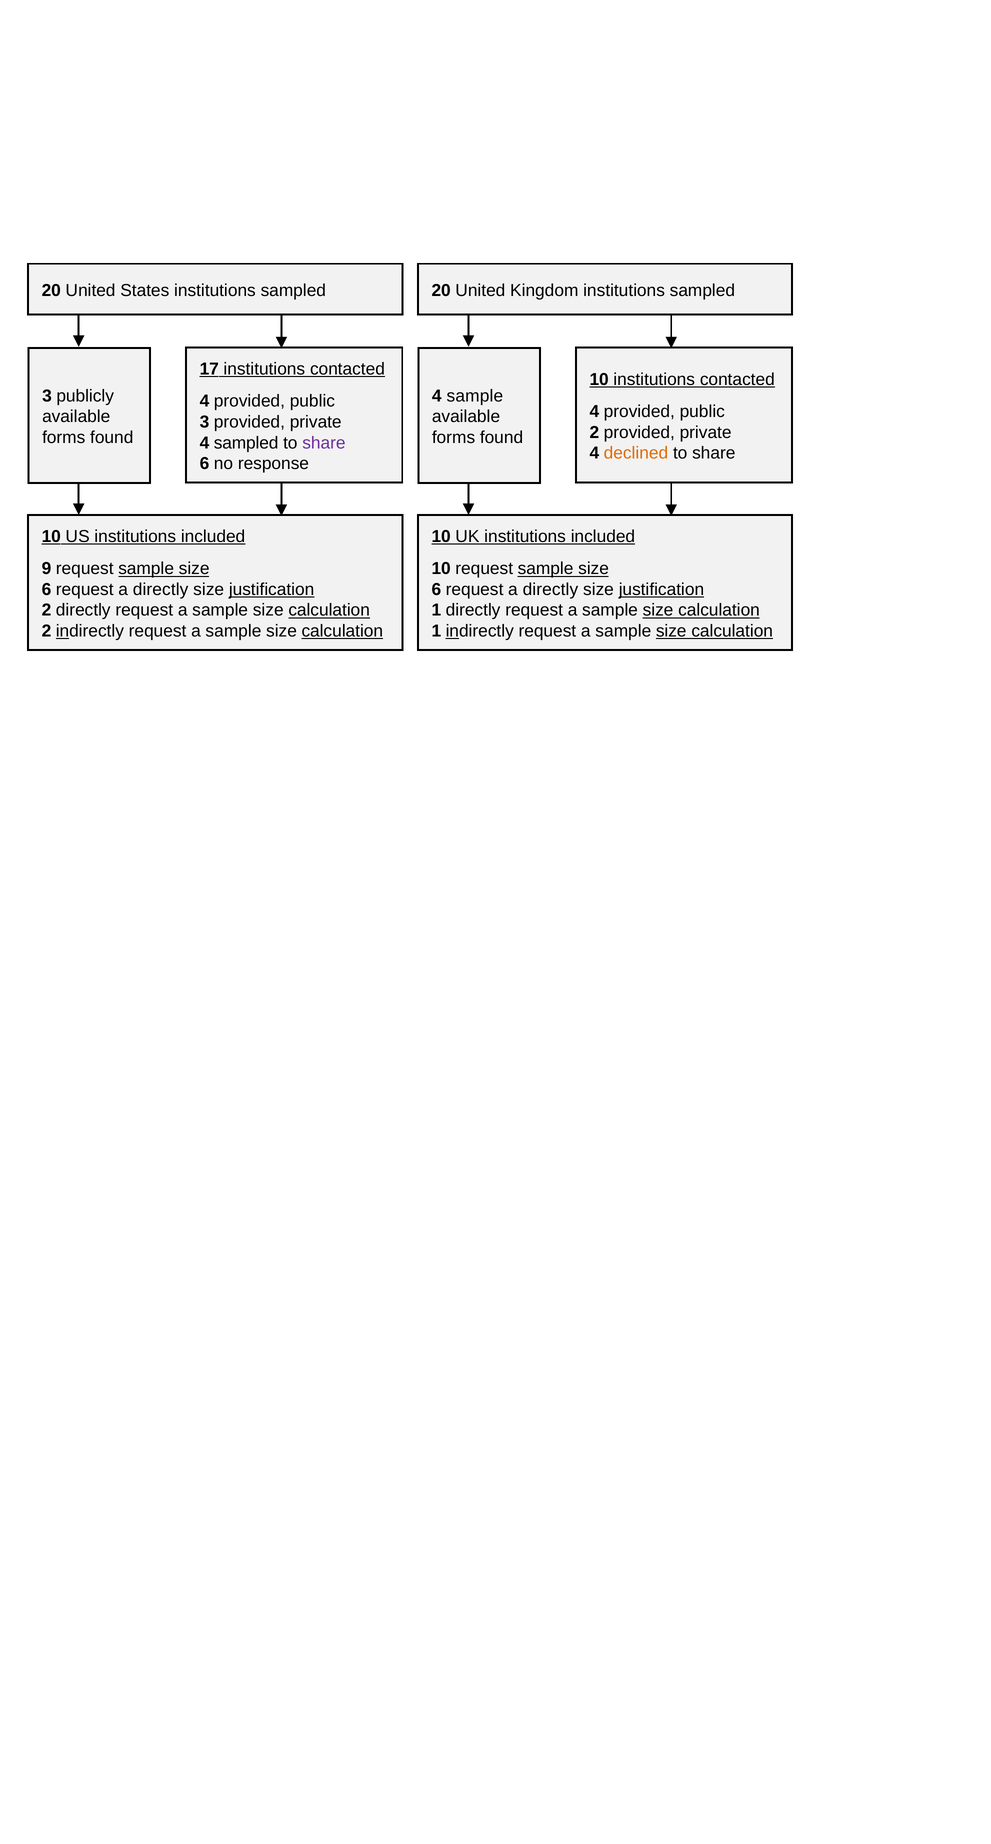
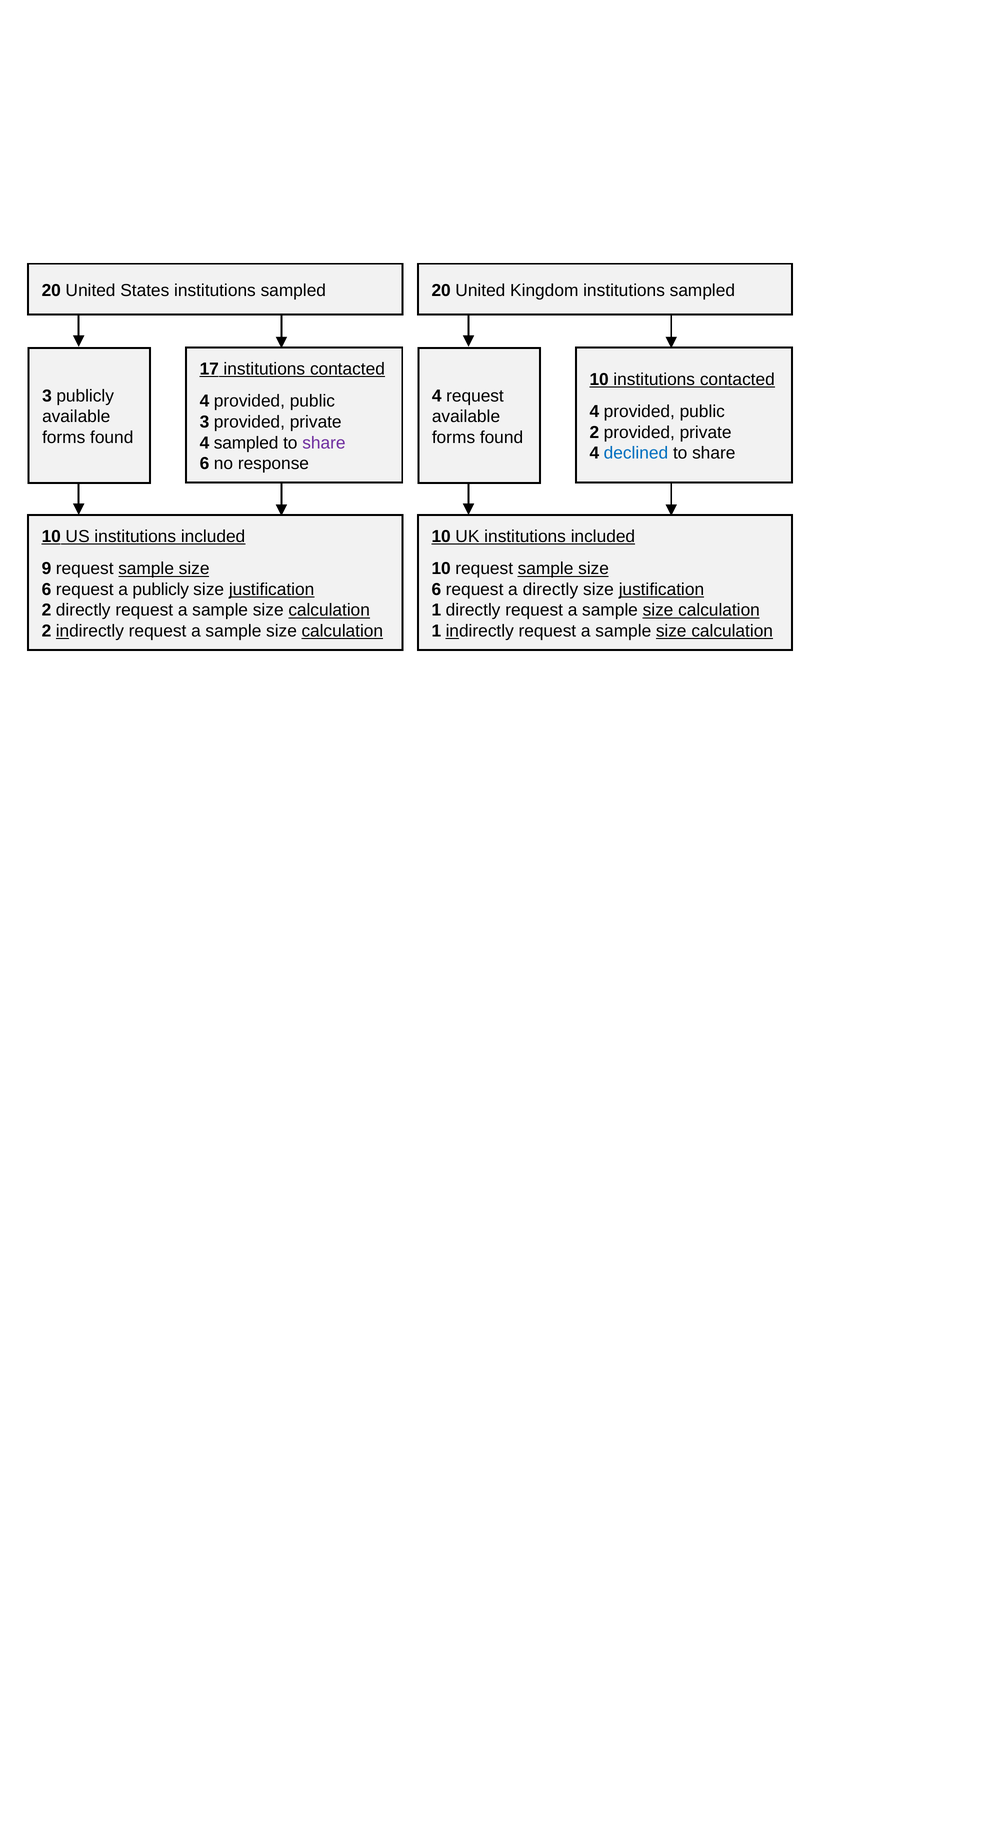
4 sample: sample -> request
declined colour: orange -> blue
directly at (161, 590): directly -> publicly
